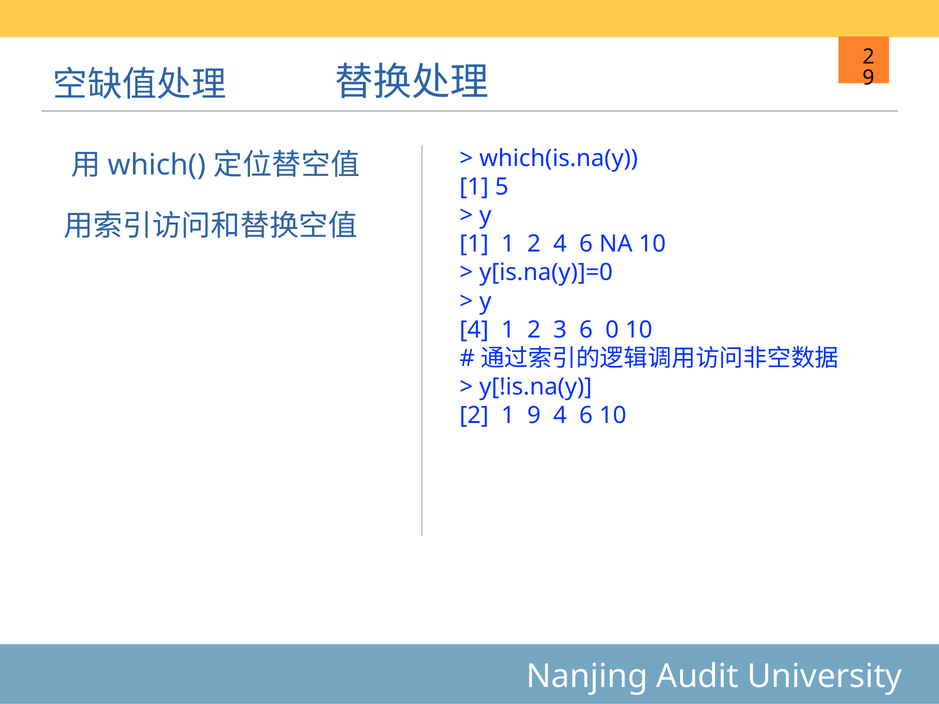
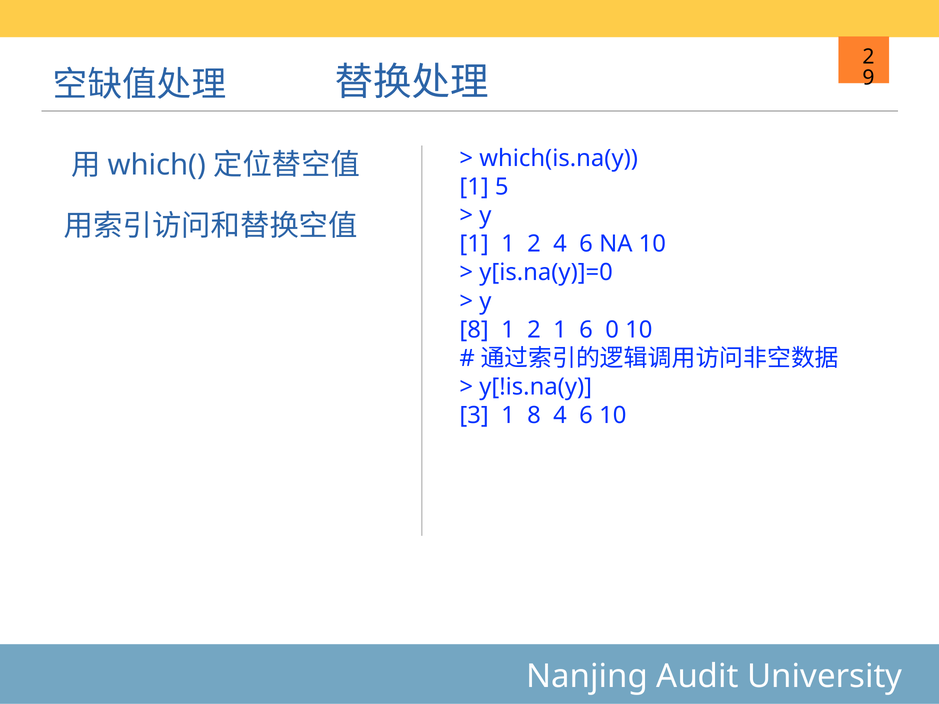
4 at (474, 330): 4 -> 8
2 3: 3 -> 1
2 at (474, 416): 2 -> 3
1 9: 9 -> 8
